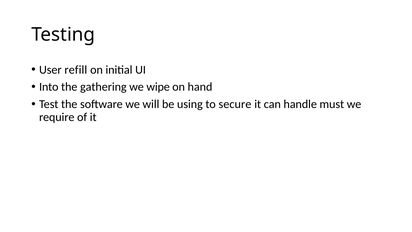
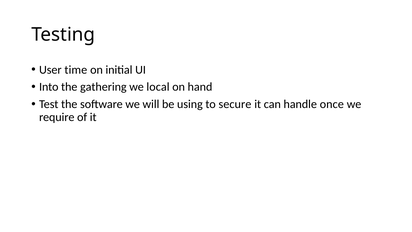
refill: refill -> time
wipe: wipe -> local
must: must -> once
